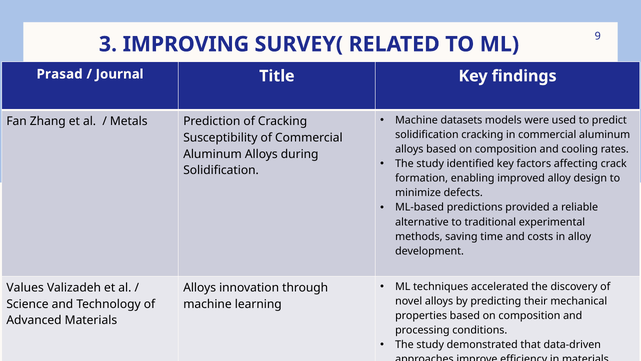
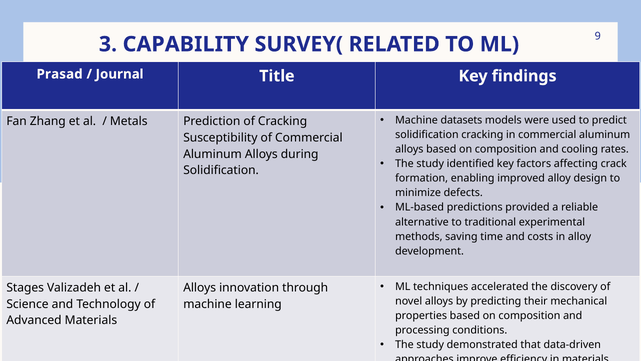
IMPROVING: IMPROVING -> CAPABILITY
Values: Values -> Stages
